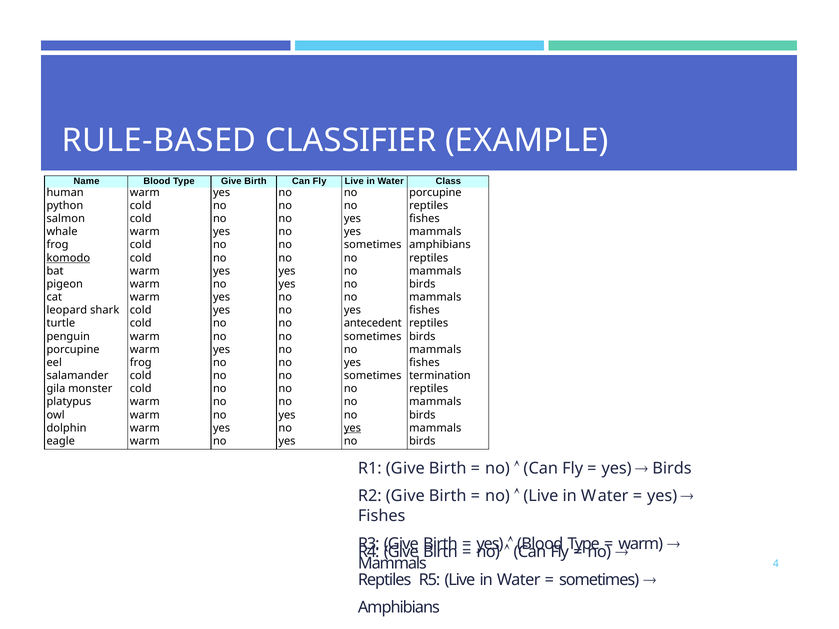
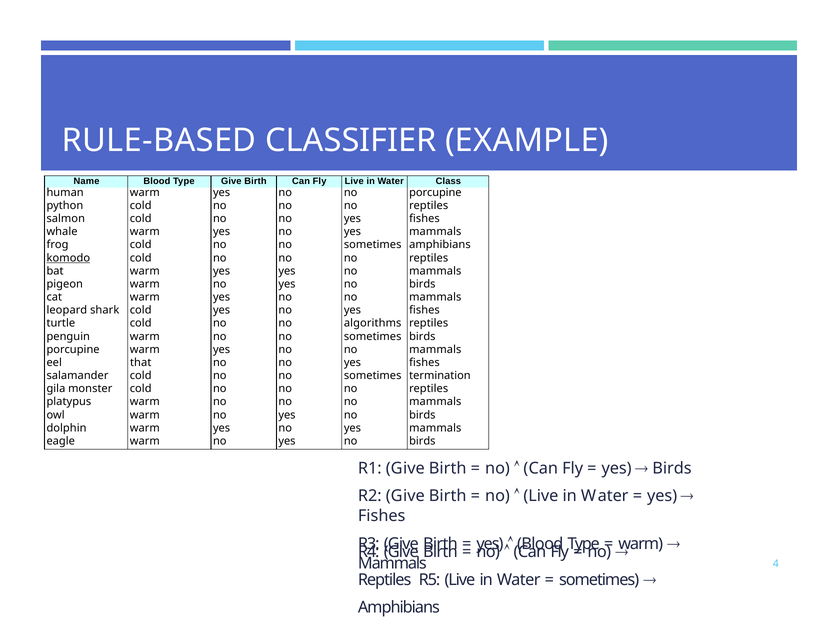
antecedent: antecedent -> algorithms
eel frog: frog -> that
yes at (352, 428) underline: present -> none
